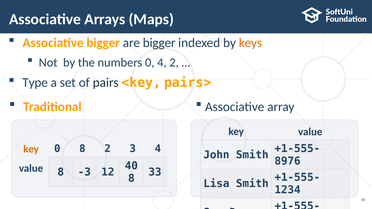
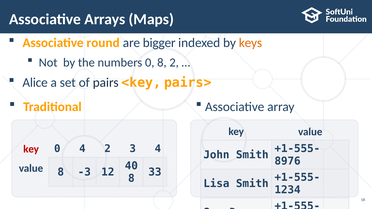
Associative bigger: bigger -> round
0 4: 4 -> 8
Type: Type -> Alice
0 8: 8 -> 4
key at (31, 149) colour: orange -> red
